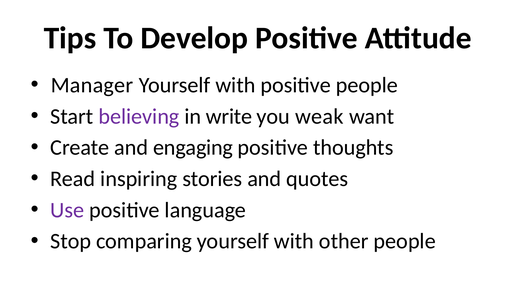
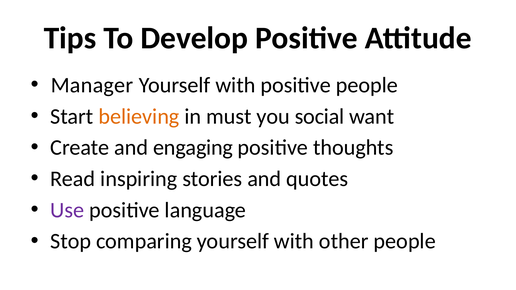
believing colour: purple -> orange
write: write -> must
weak: weak -> social
